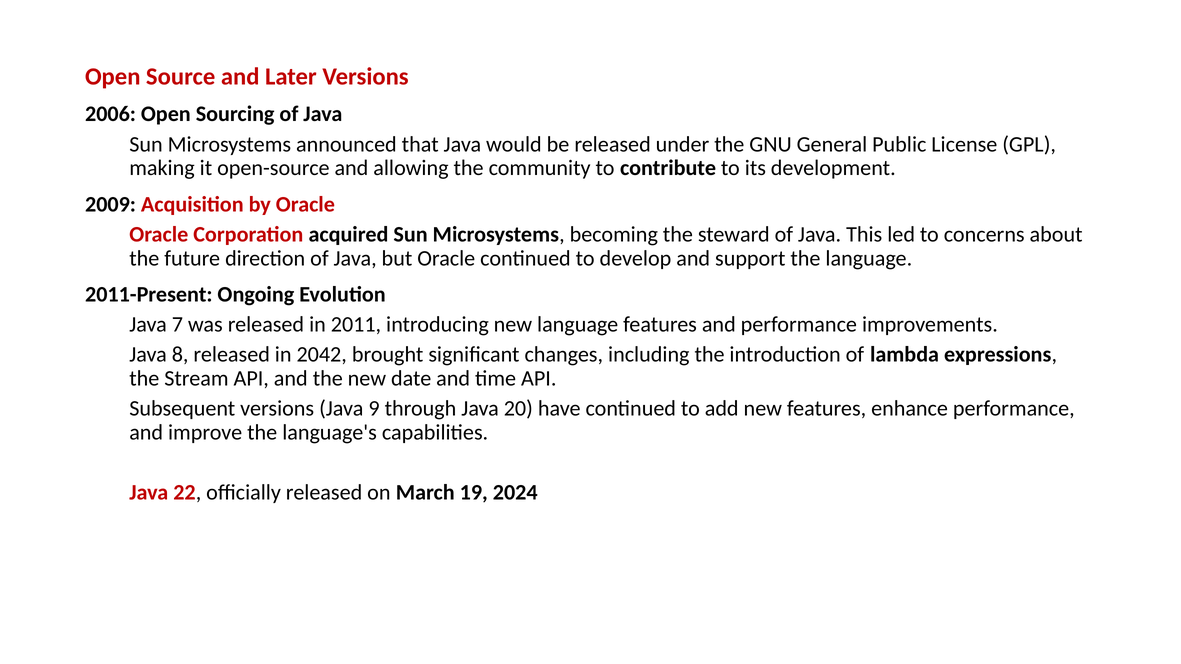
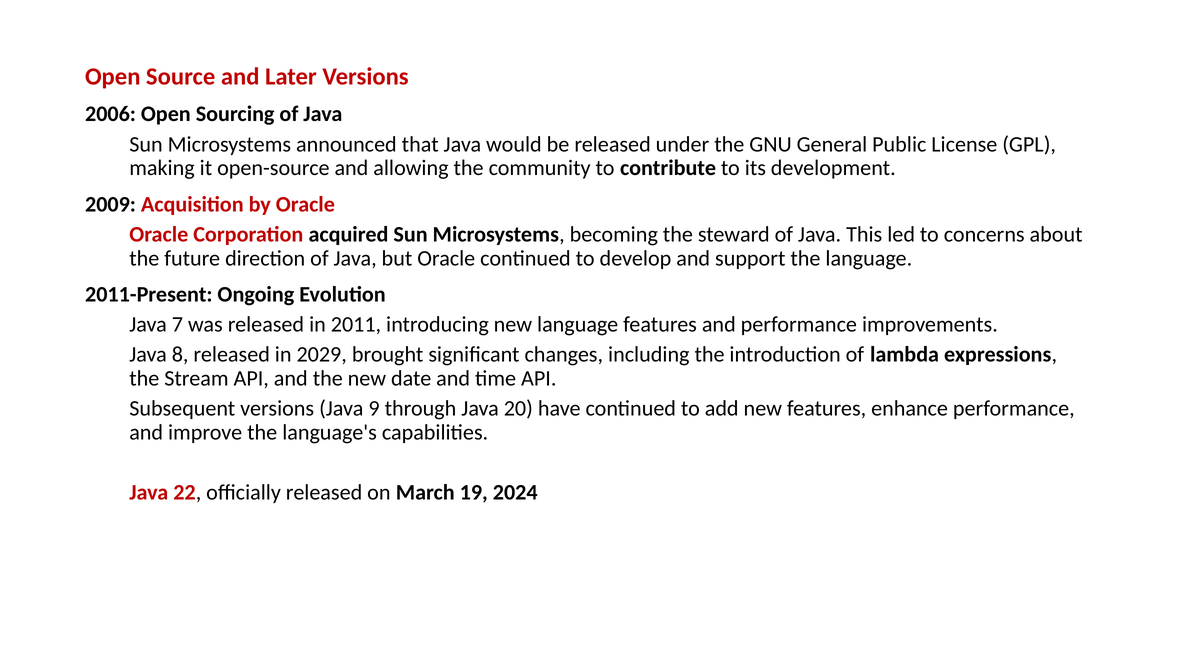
2042: 2042 -> 2029
